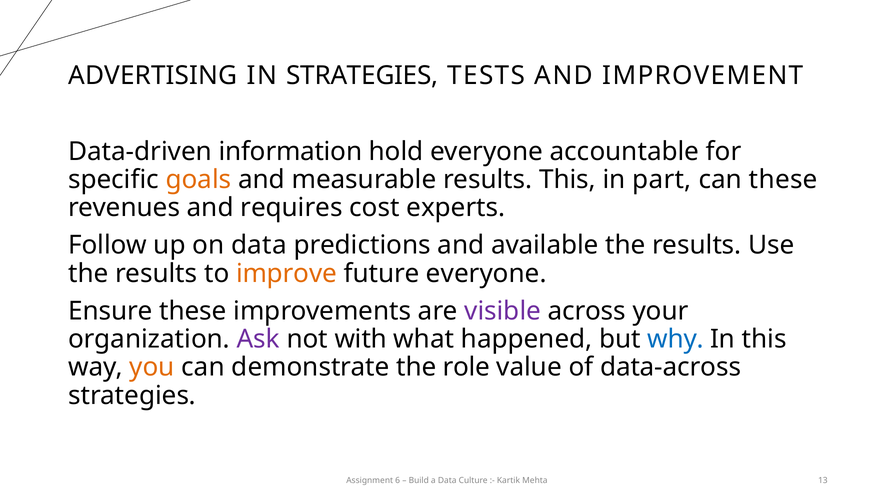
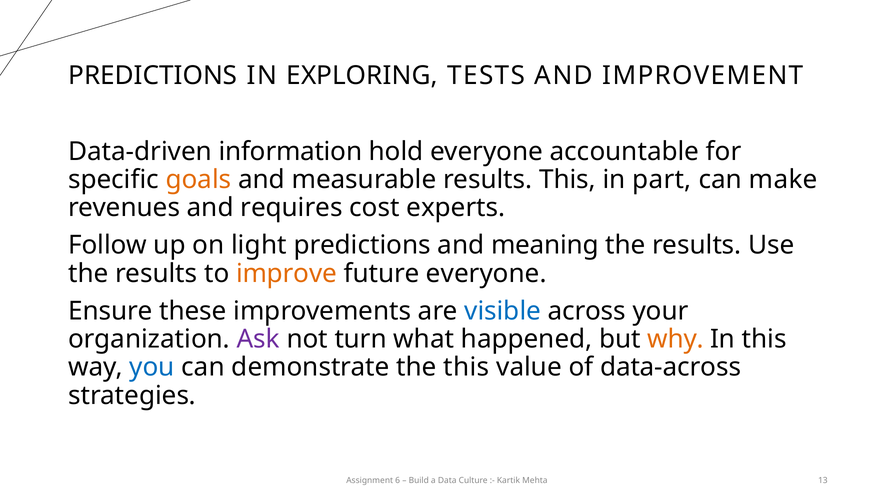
ADVERTISING at (153, 75): ADVERTISING -> PREDICTIONS
IN STRATEGIES: STRATEGIES -> EXPLORING
can these: these -> make
on data: data -> light
available: available -> meaning
visible colour: purple -> blue
with: with -> turn
why colour: blue -> orange
you colour: orange -> blue
the role: role -> this
